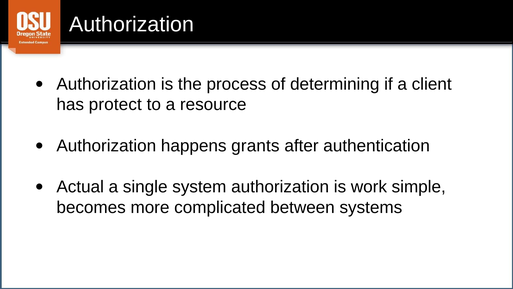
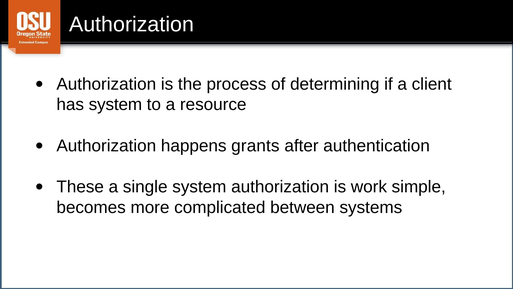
has protect: protect -> system
Actual: Actual -> These
